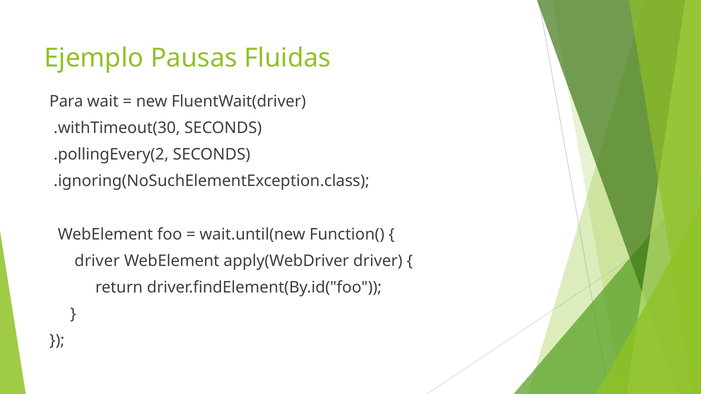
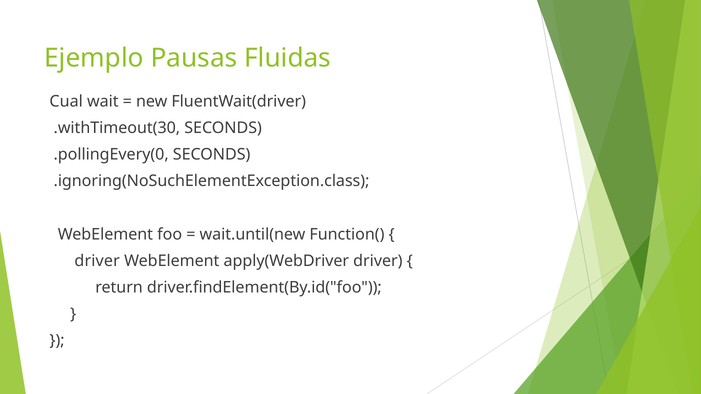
Para: Para -> Cual
.pollingEvery(2: .pollingEvery(2 -> .pollingEvery(0
